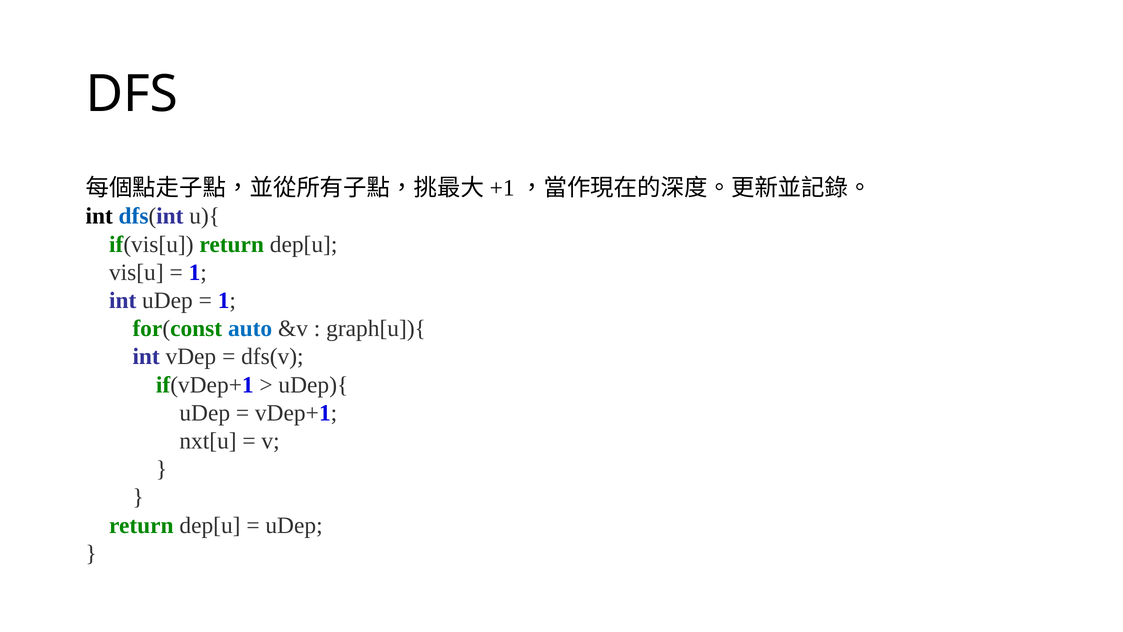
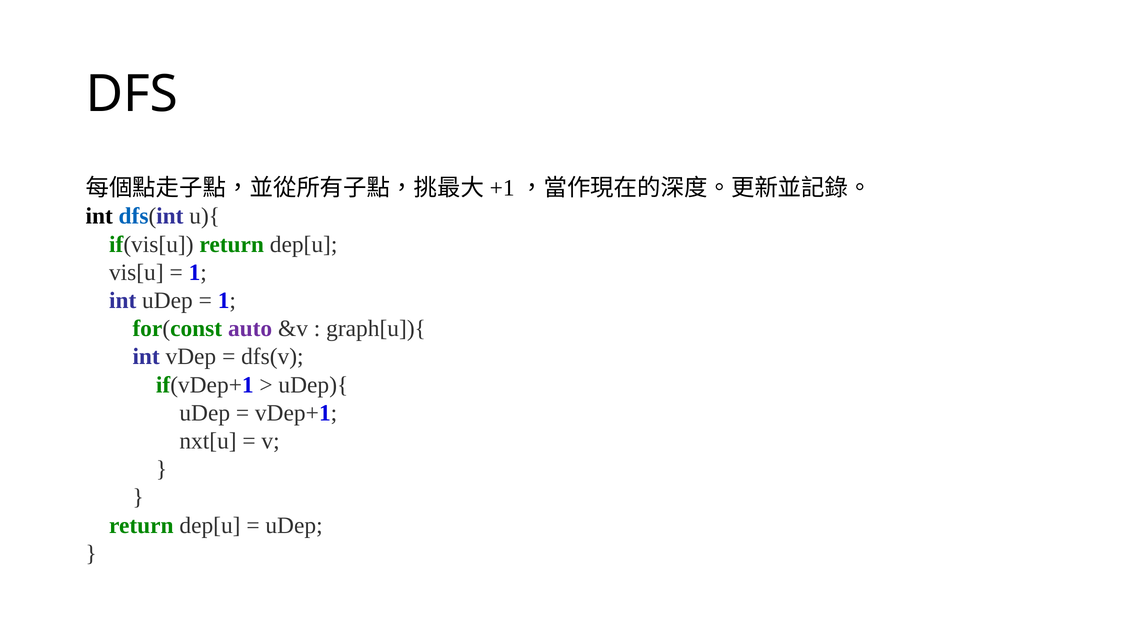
auto colour: blue -> purple
